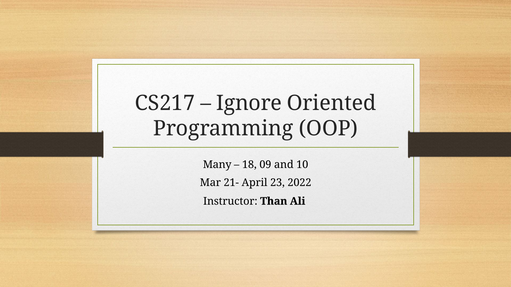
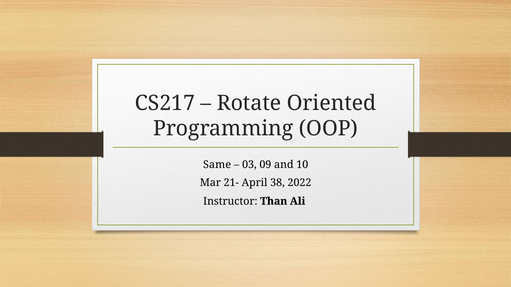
Ignore: Ignore -> Rotate
Many: Many -> Same
18: 18 -> 03
23: 23 -> 38
